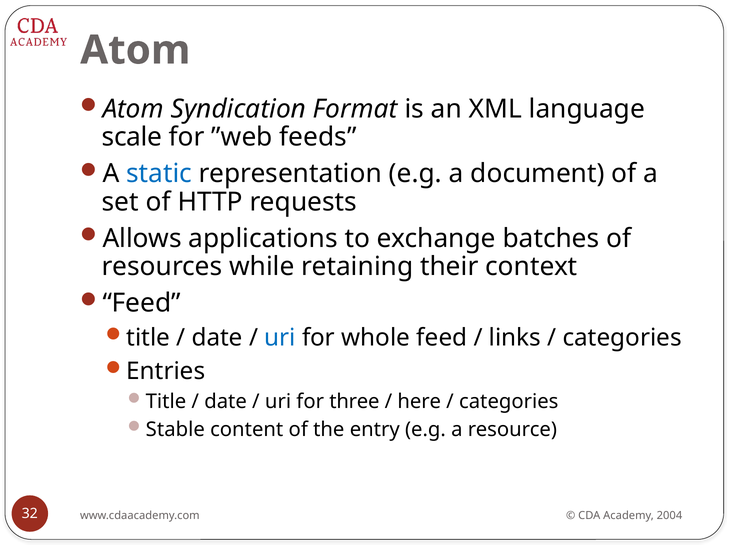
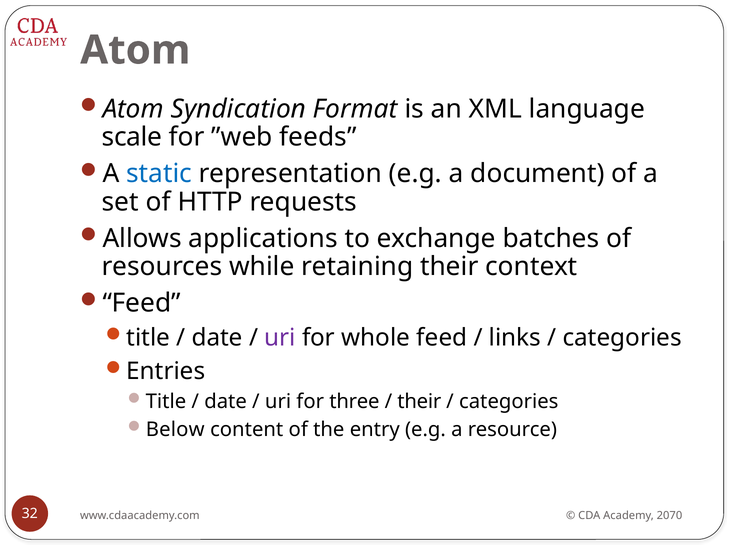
uri at (280, 338) colour: blue -> purple
here at (419, 401): here -> their
Stable: Stable -> Below
2004: 2004 -> 2070
